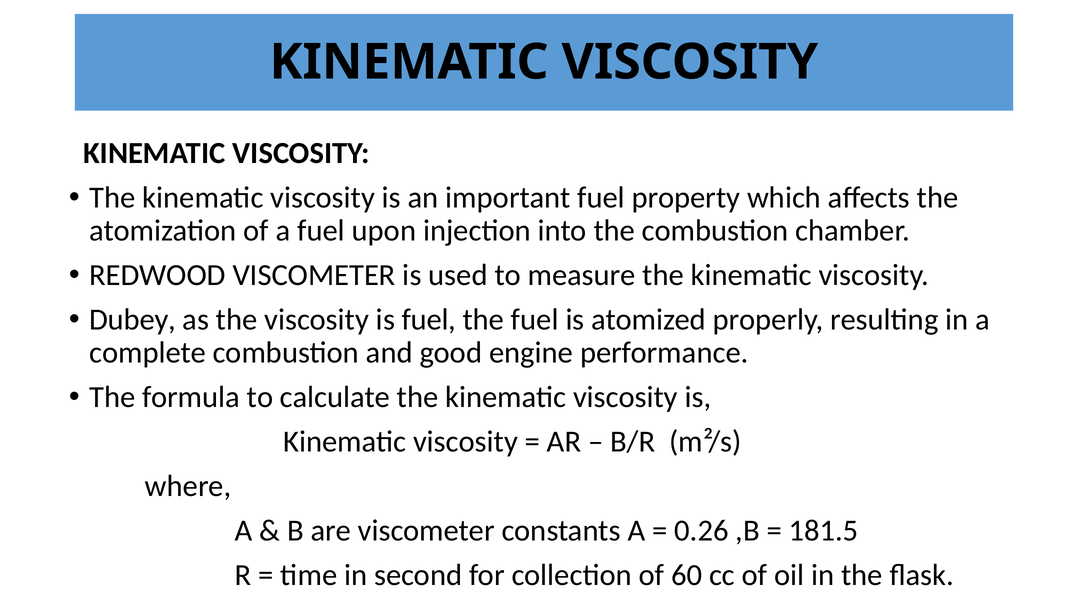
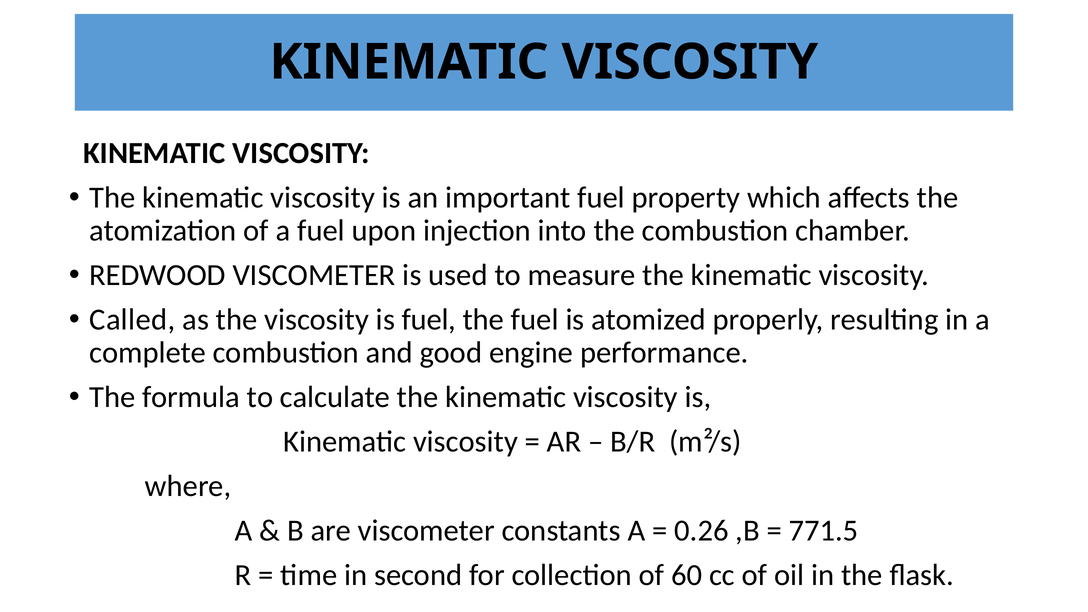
Dubey: Dubey -> Called
181.5: 181.5 -> 771.5
